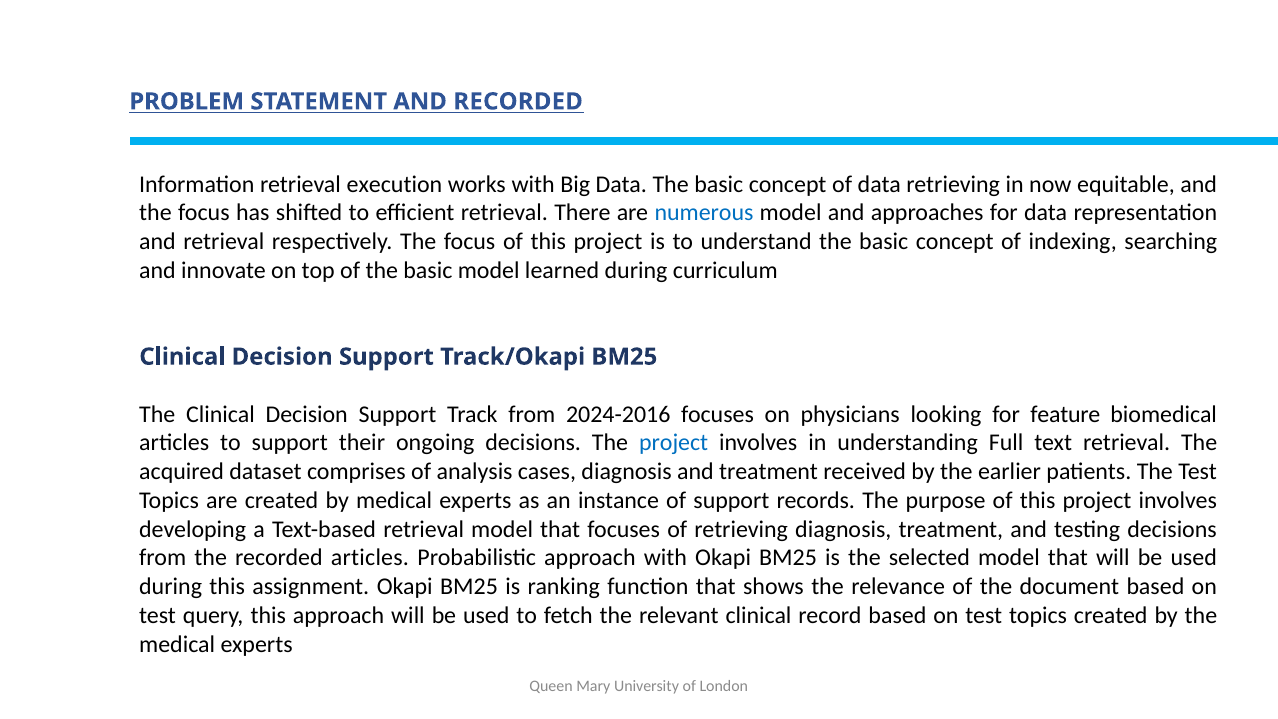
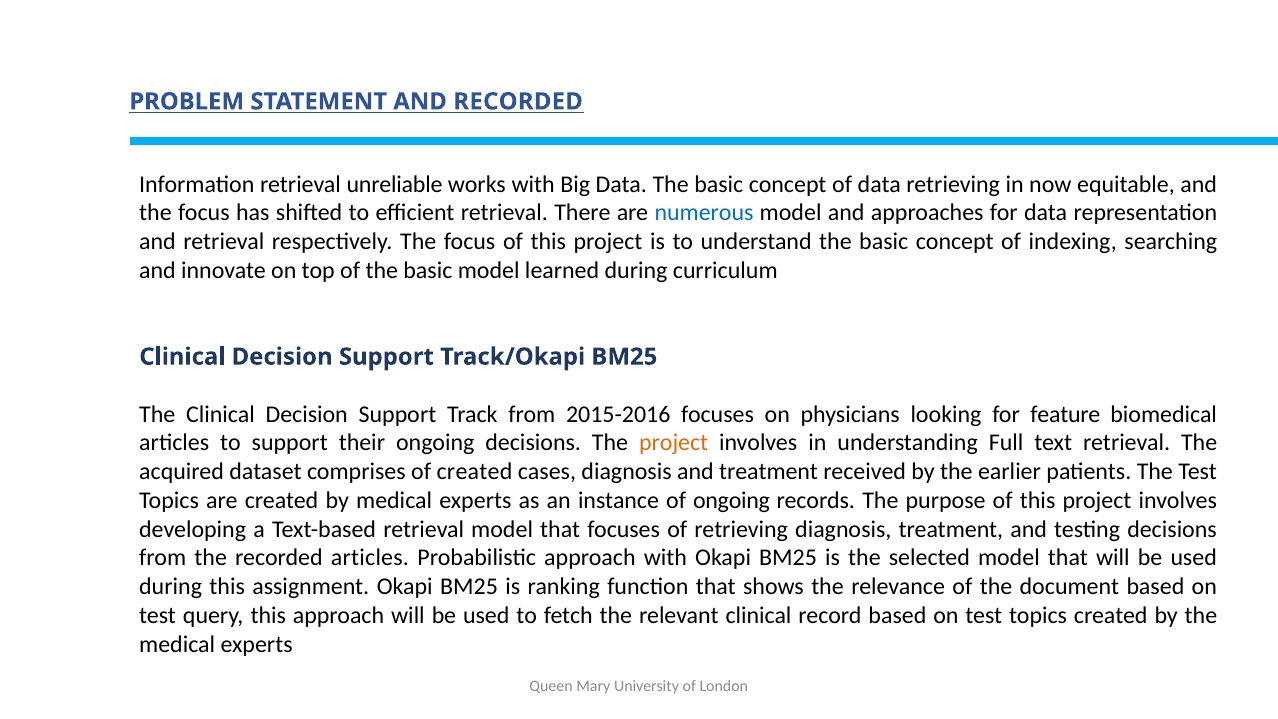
execution: execution -> unreliable
2024-2016: 2024-2016 -> 2015-2016
project at (674, 443) colour: blue -> orange
of analysis: analysis -> created
of support: support -> ongoing
